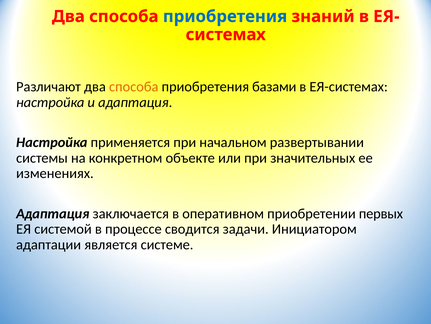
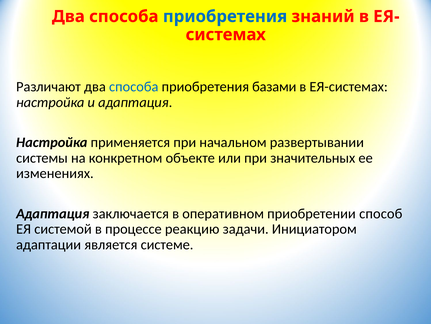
способа at (134, 87) colour: orange -> blue
первых: первых -> способ
сводится: сводится -> реакцию
